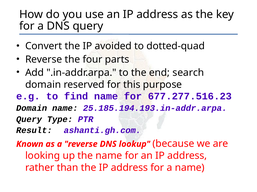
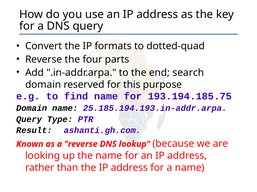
avoided: avoided -> formats
677.277.516.23: 677.277.516.23 -> 193.194.185.75
